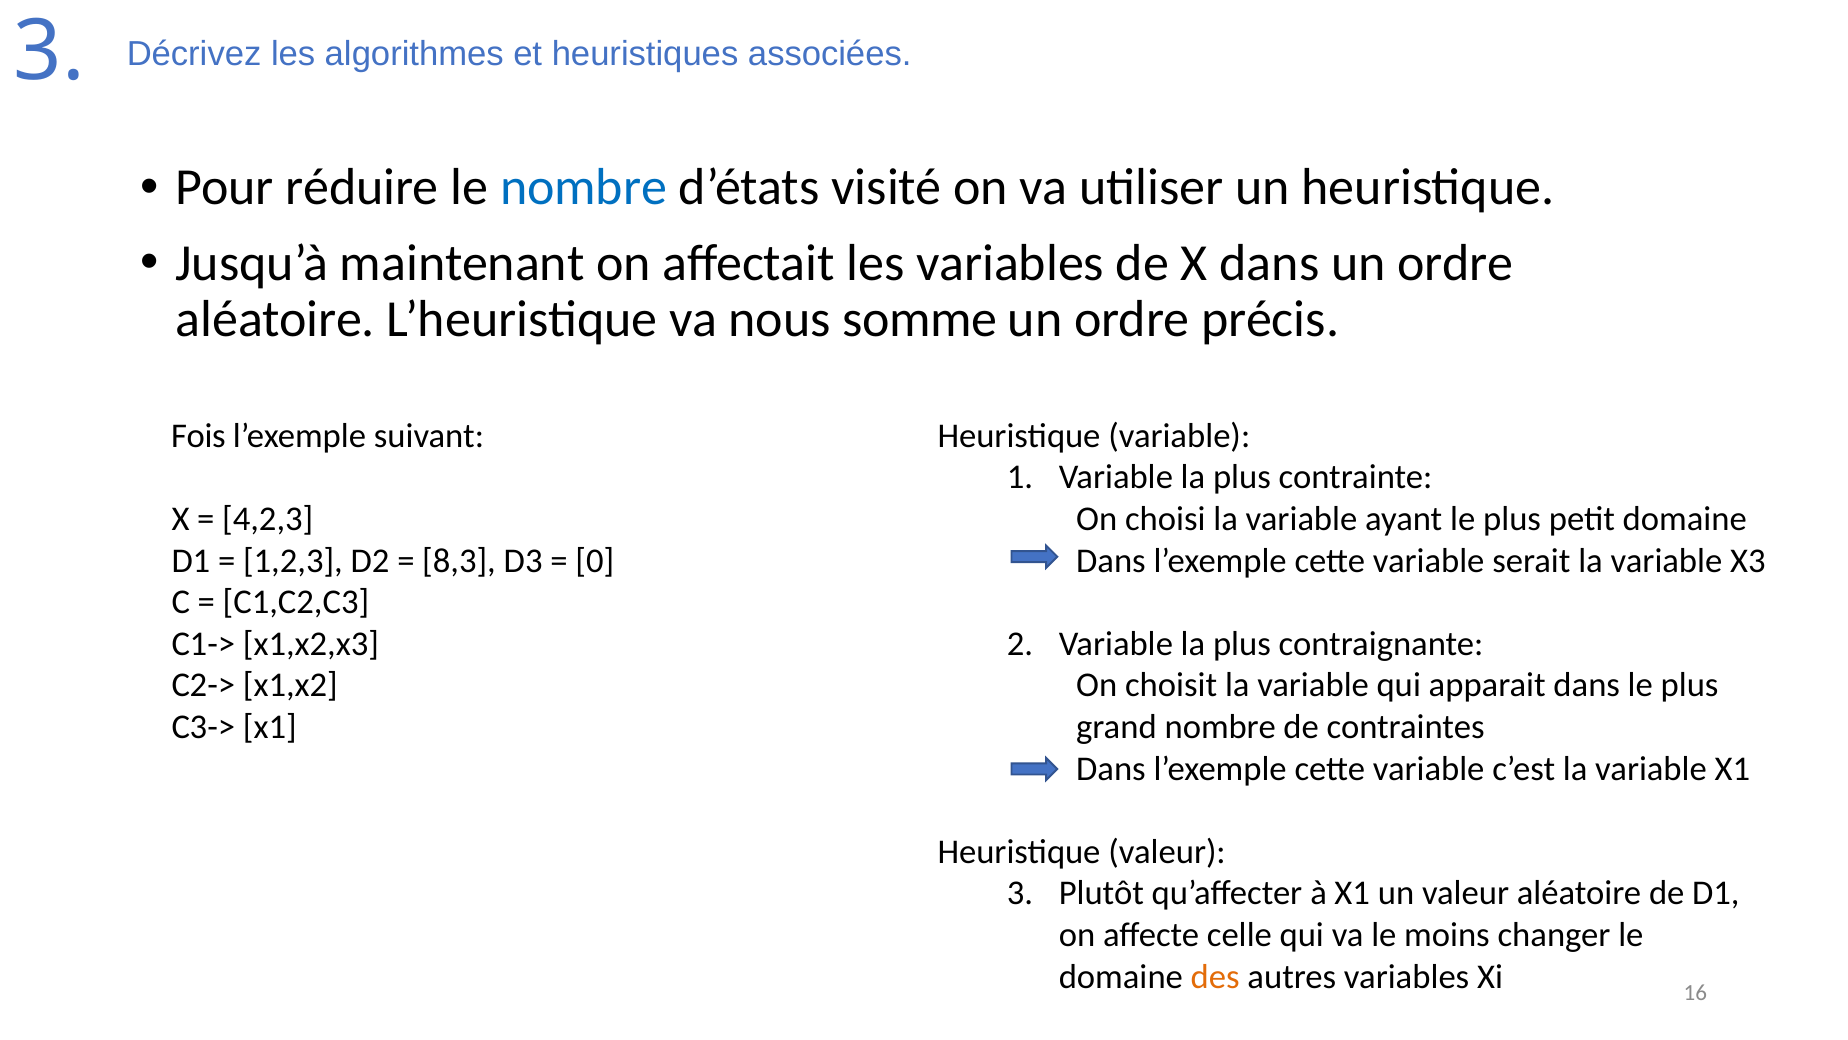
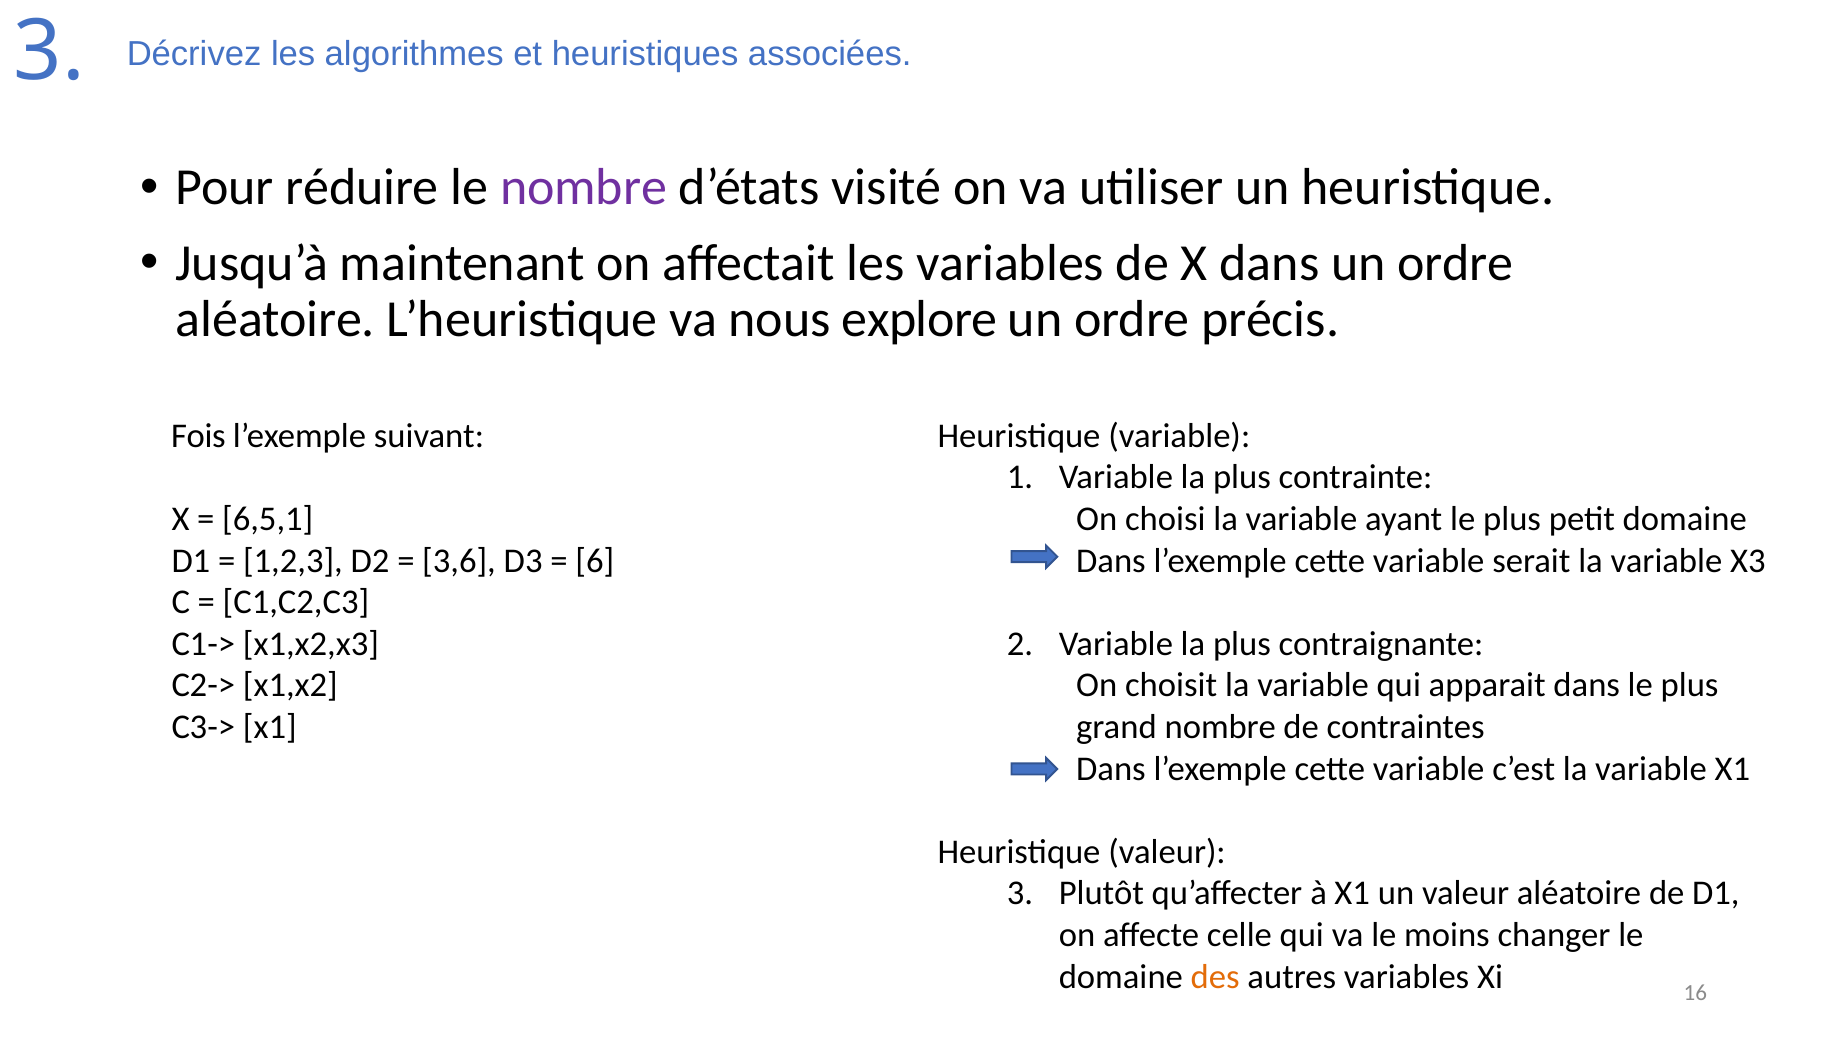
nombre at (584, 188) colour: blue -> purple
somme: somme -> explore
4,2,3: 4,2,3 -> 6,5,1
8,3: 8,3 -> 3,6
0: 0 -> 6
